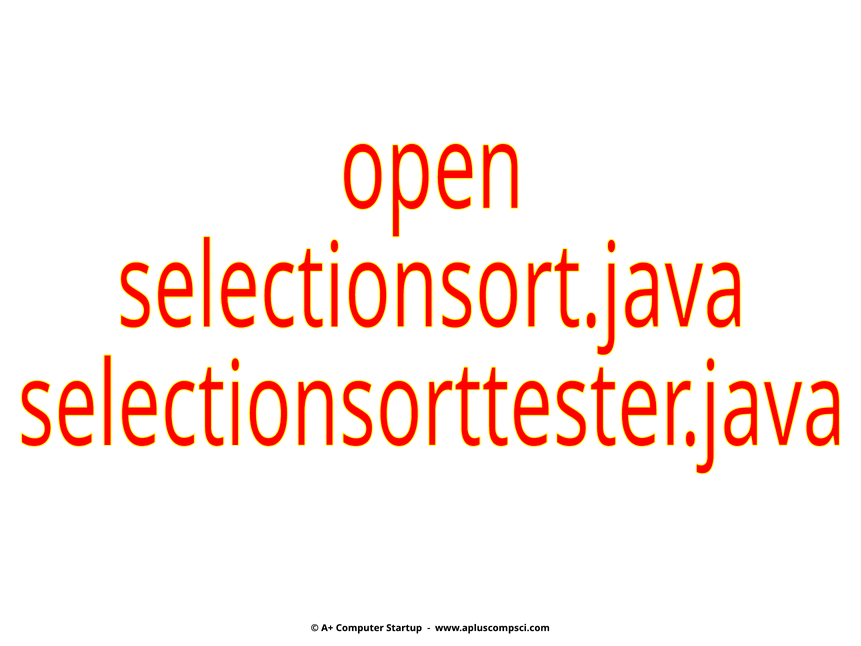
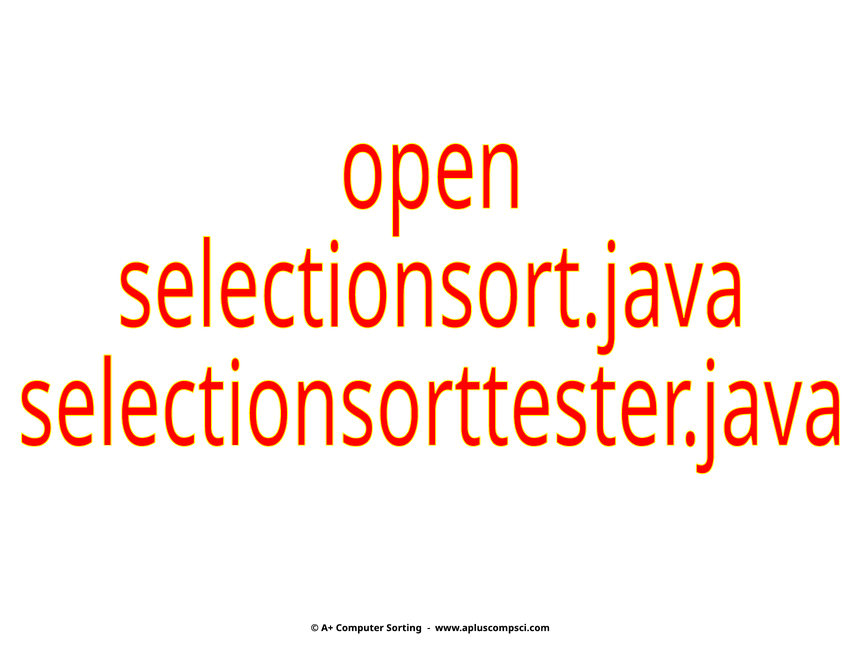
Startup: Startup -> Sorting
